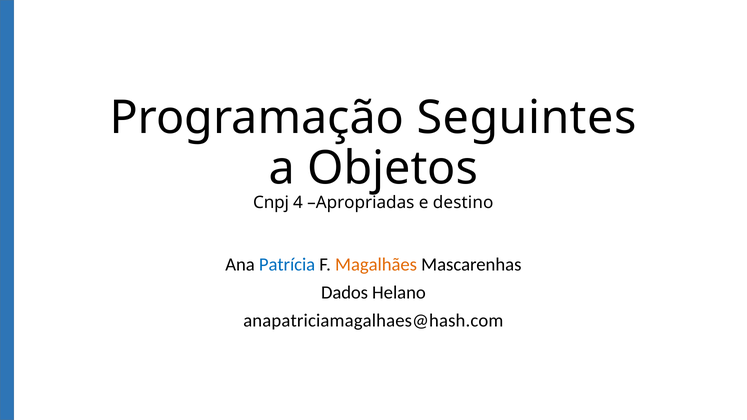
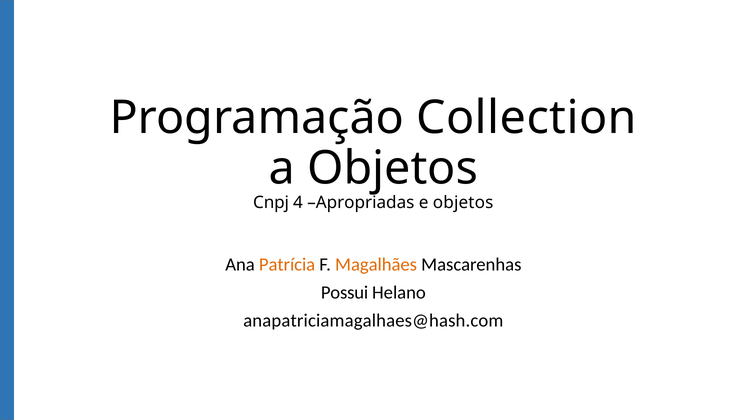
Seguintes: Seguintes -> Collection
e destino: destino -> objetos
Patrícia colour: blue -> orange
Dados: Dados -> Possui
